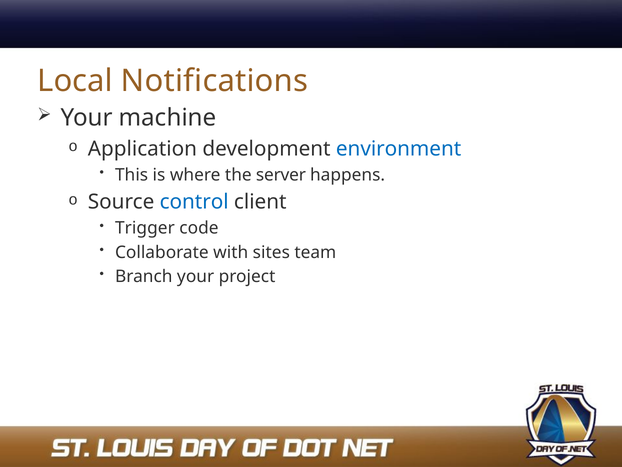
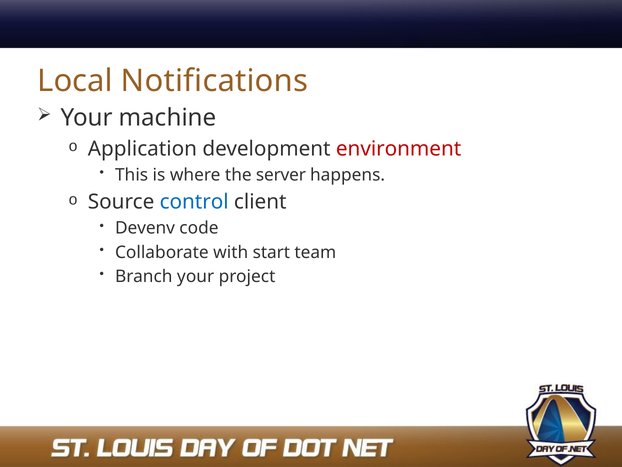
environment colour: blue -> red
Trigger: Trigger -> Devenv
sites: sites -> start
